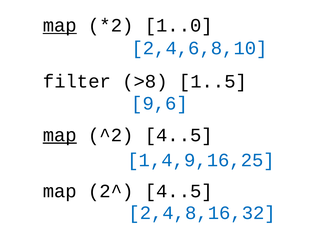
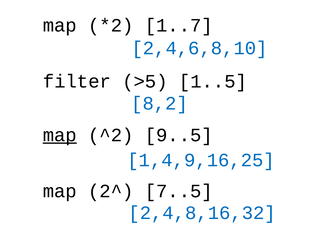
map at (60, 25) underline: present -> none
1..0: 1..0 -> 1..7
>8: >8 -> >5
9,6: 9,6 -> 8,2
^2 4..5: 4..5 -> 9..5
2^ 4..5: 4..5 -> 7..5
